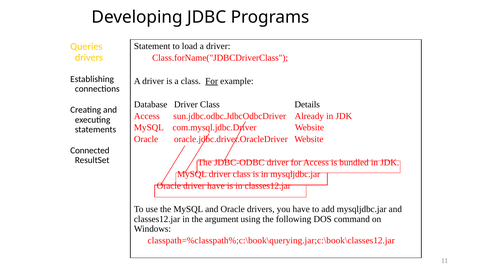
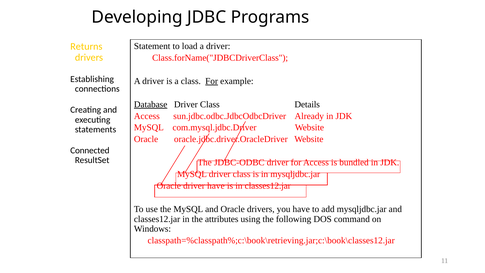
Queries: Queries -> Returns
Database underline: none -> present
argument: argument -> attributes
classpath=%classpath%;c:\book\querying.jar;c:\book\classes12.jar: classpath=%classpath%;c:\book\querying.jar;c:\book\classes12.jar -> classpath=%classpath%;c:\book\retrieving.jar;c:\book\classes12.jar
